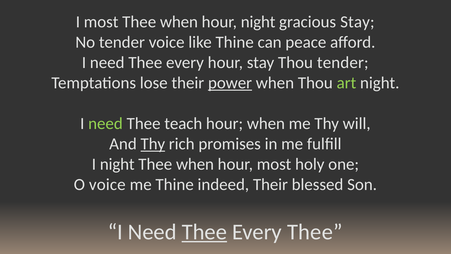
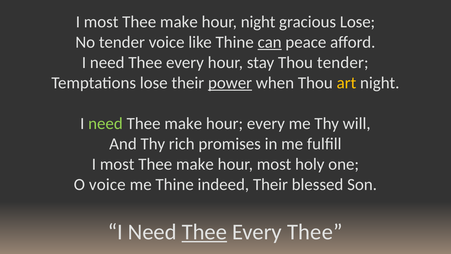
when at (179, 22): when -> make
gracious Stay: Stay -> Lose
can underline: none -> present
art colour: light green -> yellow
teach at (183, 123): teach -> make
hour when: when -> every
Thy at (153, 144) underline: present -> none
night at (117, 164): night -> most
when at (195, 164): when -> make
